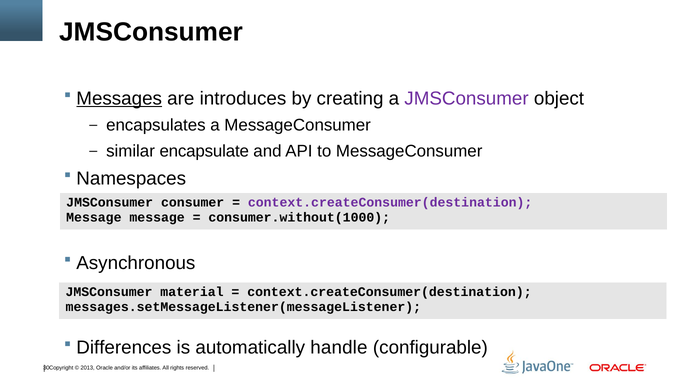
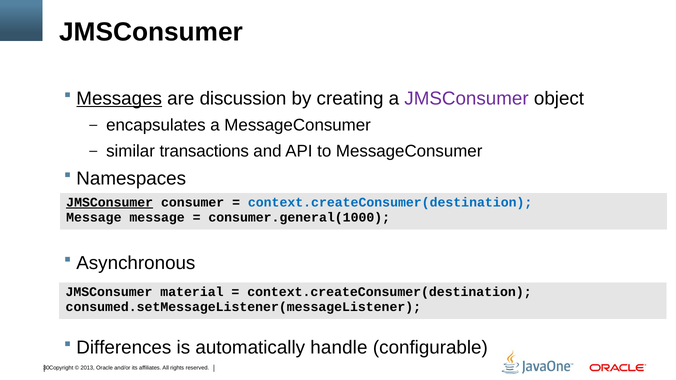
introduces: introduces -> discussion
encapsulate: encapsulate -> transactions
JMSConsumer at (110, 203) underline: none -> present
context.createConsumer(destination at (390, 203) colour: purple -> blue
consumer.without(1000: consumer.without(1000 -> consumer.general(1000
messages.setMessageListener(messageListener: messages.setMessageListener(messageListener -> consumed.setMessageListener(messageListener
